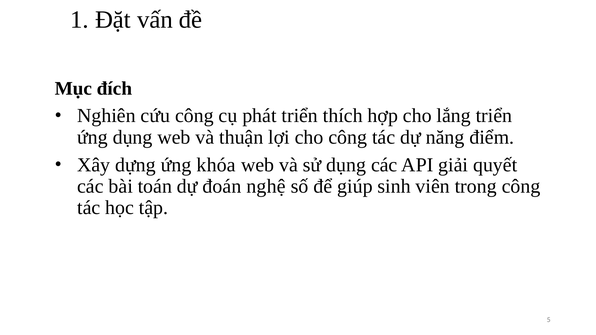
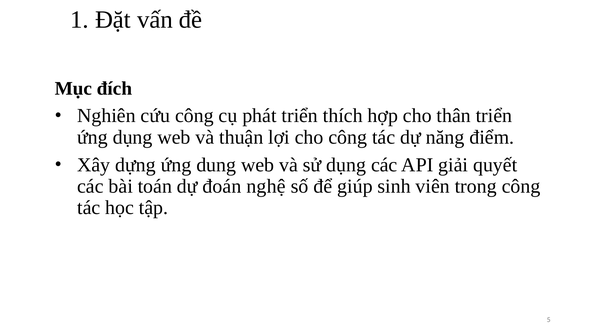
lắng: lắng -> thân
khóa: khóa -> dung
